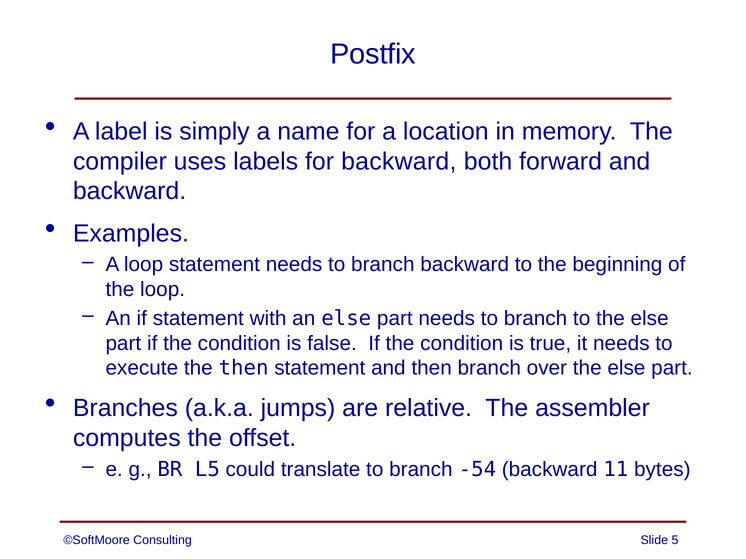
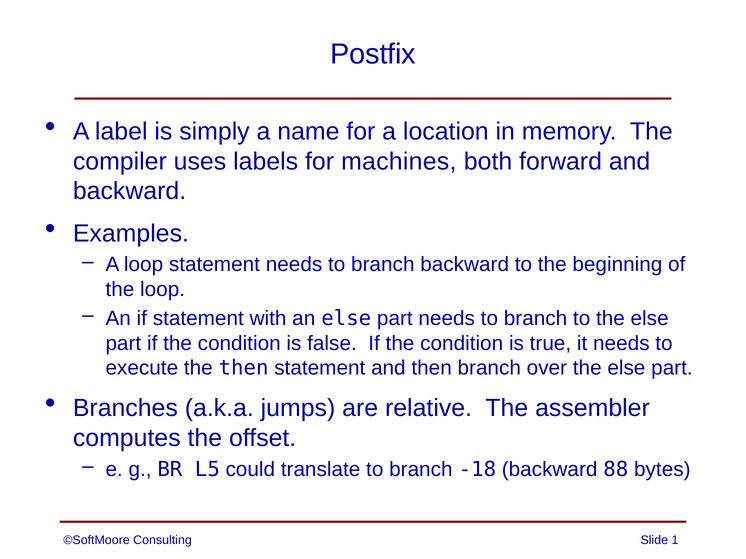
for backward: backward -> machines
-54: -54 -> -18
11: 11 -> 88
5: 5 -> 1
